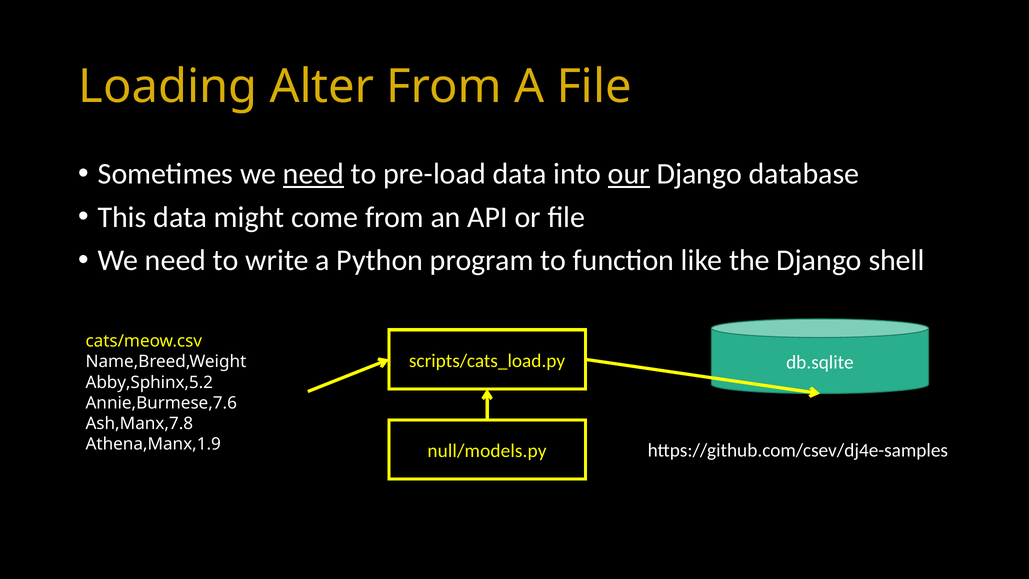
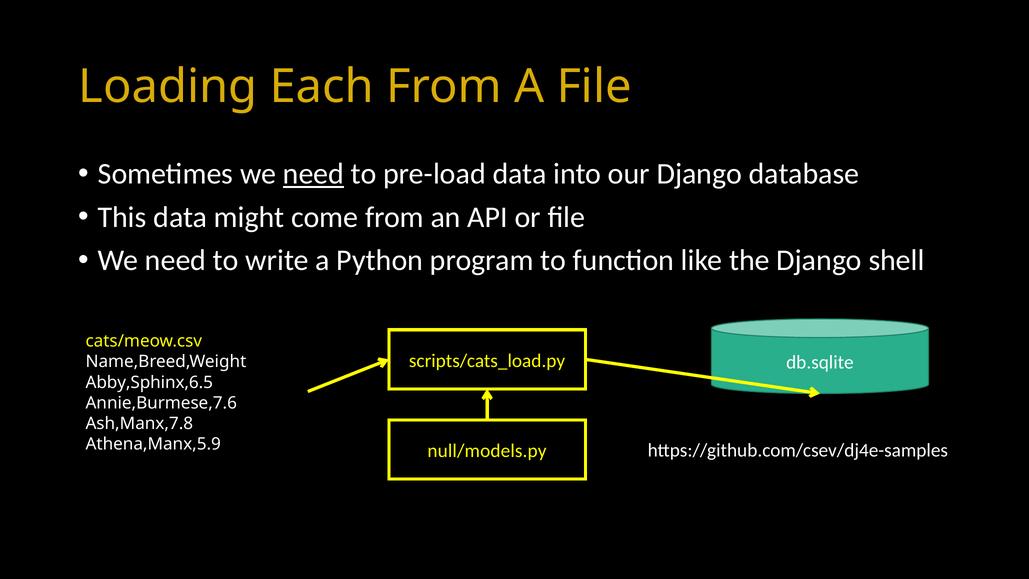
Alter: Alter -> Each
our underline: present -> none
Abby,Sphinx,5.2: Abby,Sphinx,5.2 -> Abby,Sphinx,6.5
Athena,Manx,1.9: Athena,Manx,1.9 -> Athena,Manx,5.9
